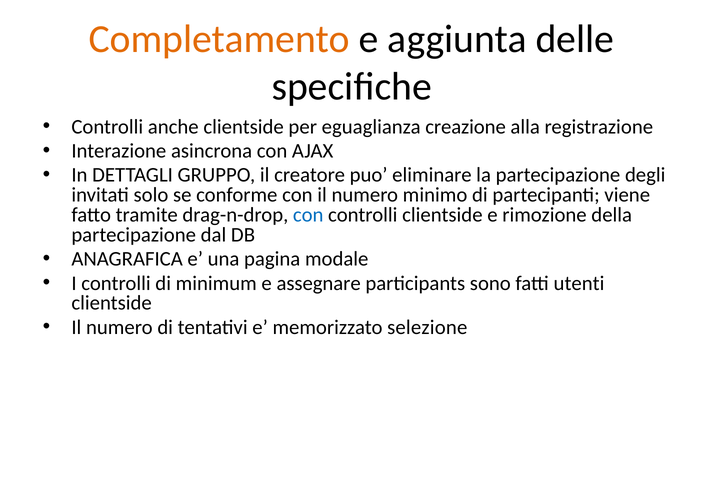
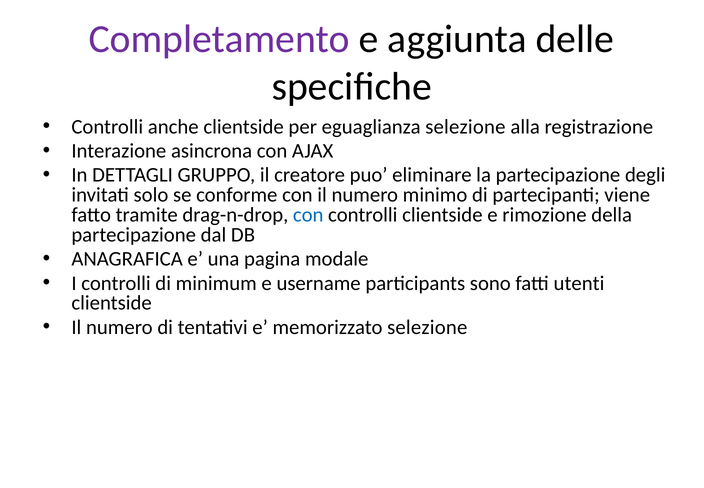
Completamento colour: orange -> purple
eguaglianza creazione: creazione -> selezione
assegnare: assegnare -> username
